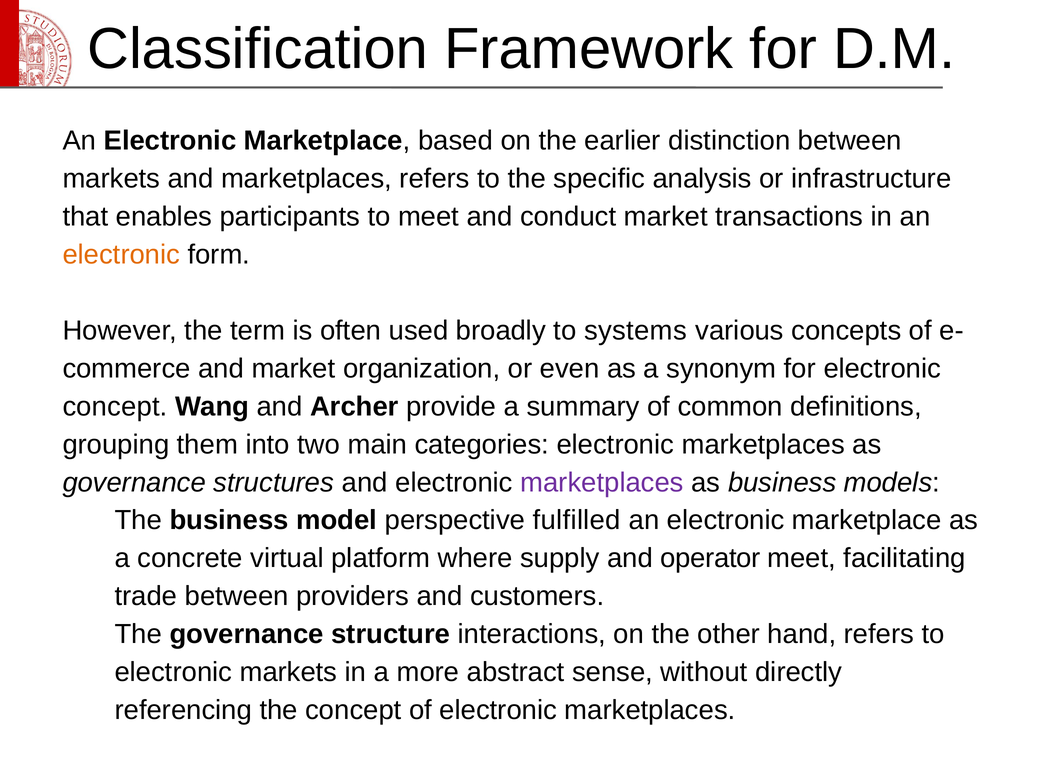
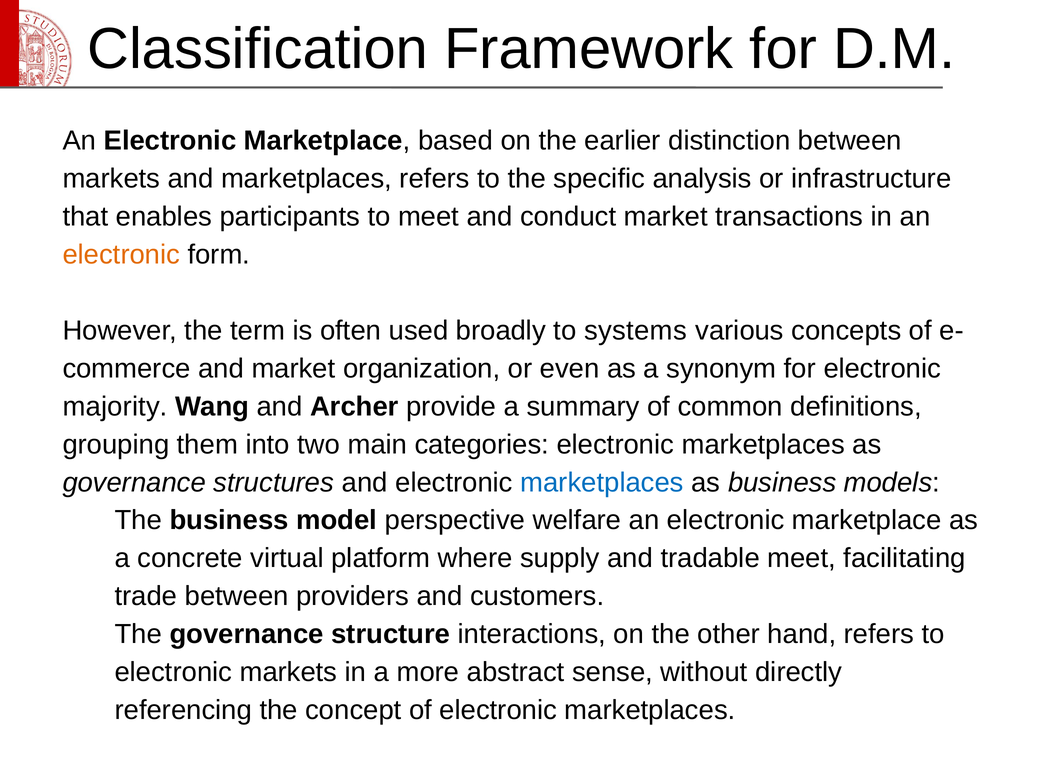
concept at (115, 406): concept -> majority
marketplaces at (602, 482) colour: purple -> blue
fulfilled: fulfilled -> welfare
operator: operator -> tradable
